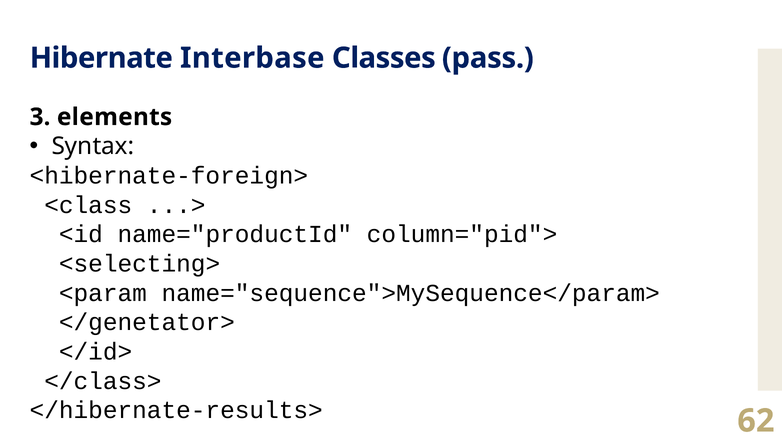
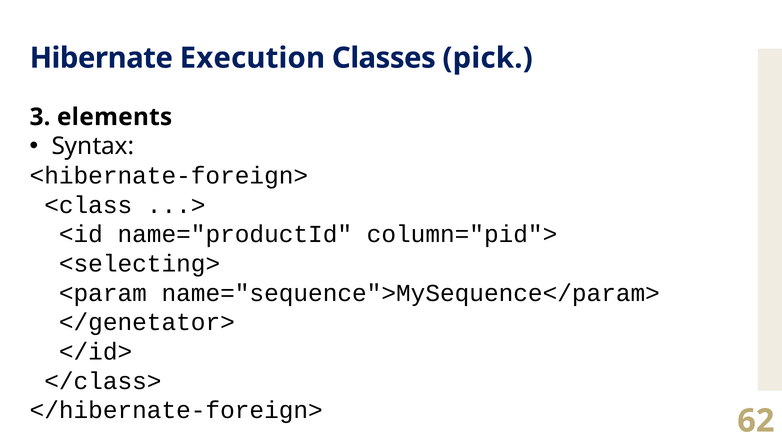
Interbase: Interbase -> Execution
pass: pass -> pick
</hibernate-results>: </hibernate-results> -> </hibernate-foreign>
